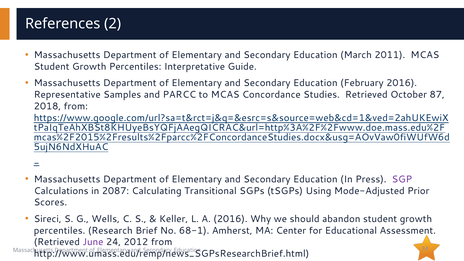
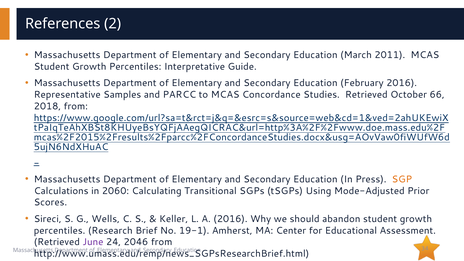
87: 87 -> 66
SGP colour: purple -> orange
2087: 2087 -> 2060
68-1: 68-1 -> 19-1
2012: 2012 -> 2046
